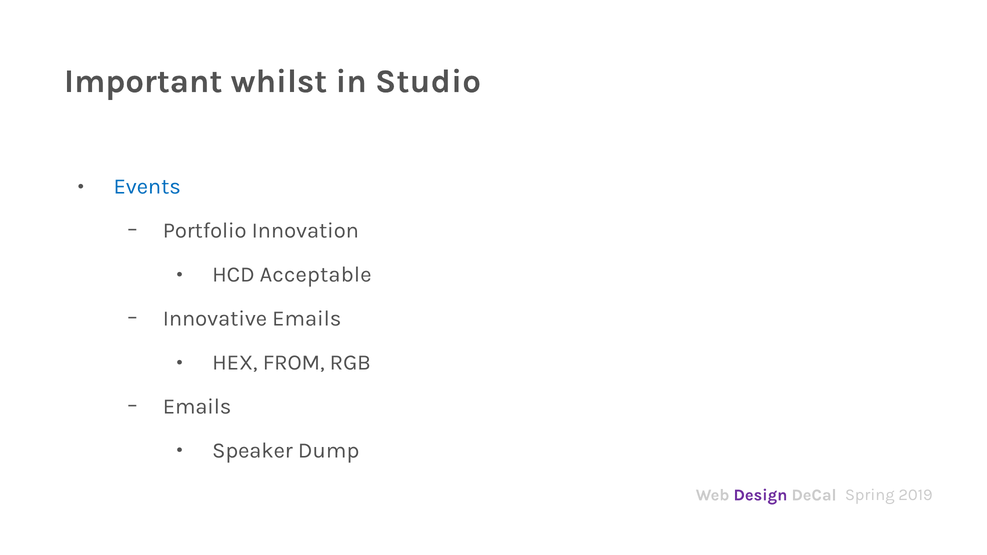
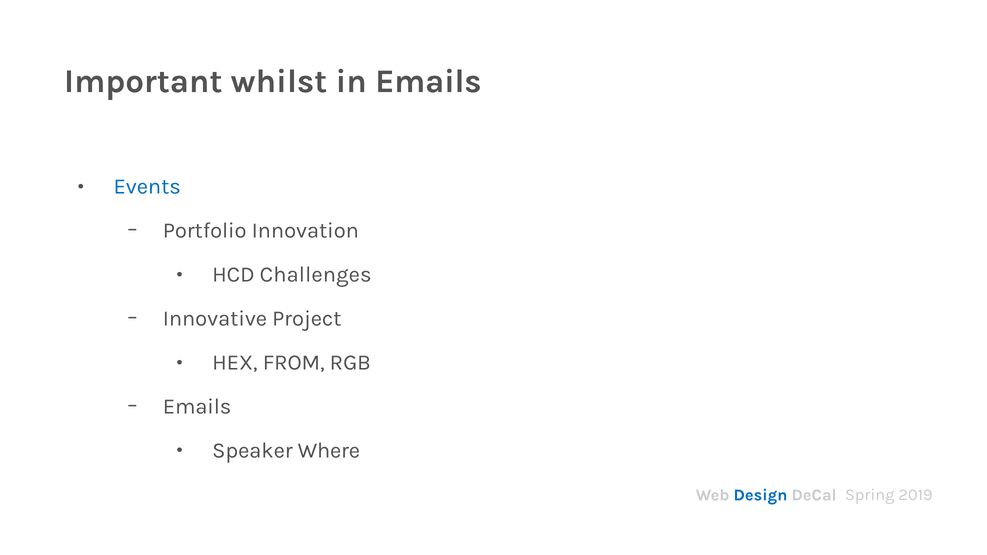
in Studio: Studio -> Emails
Acceptable: Acceptable -> Challenges
Innovative Emails: Emails -> Project
Dump: Dump -> Where
Design colour: purple -> blue
